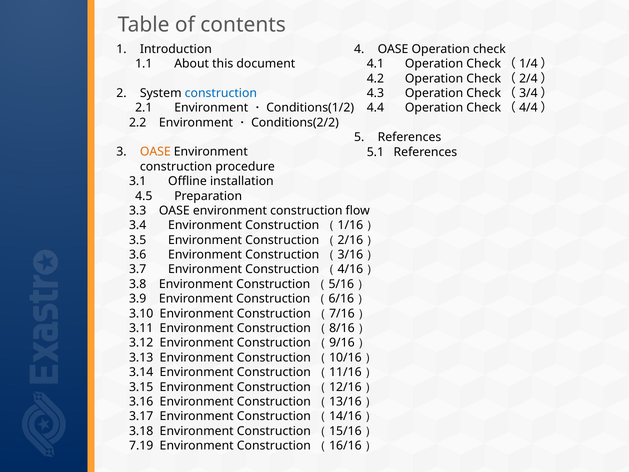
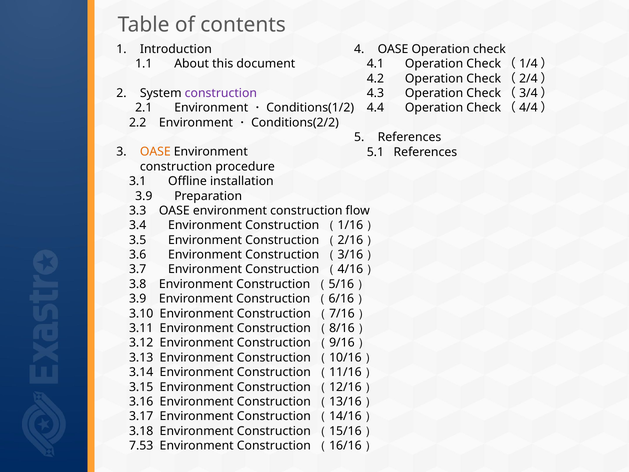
construction at (221, 93) colour: blue -> purple
4.5 at (144, 196): 4.5 -> 3.9
7.19: 7.19 -> 7.53
